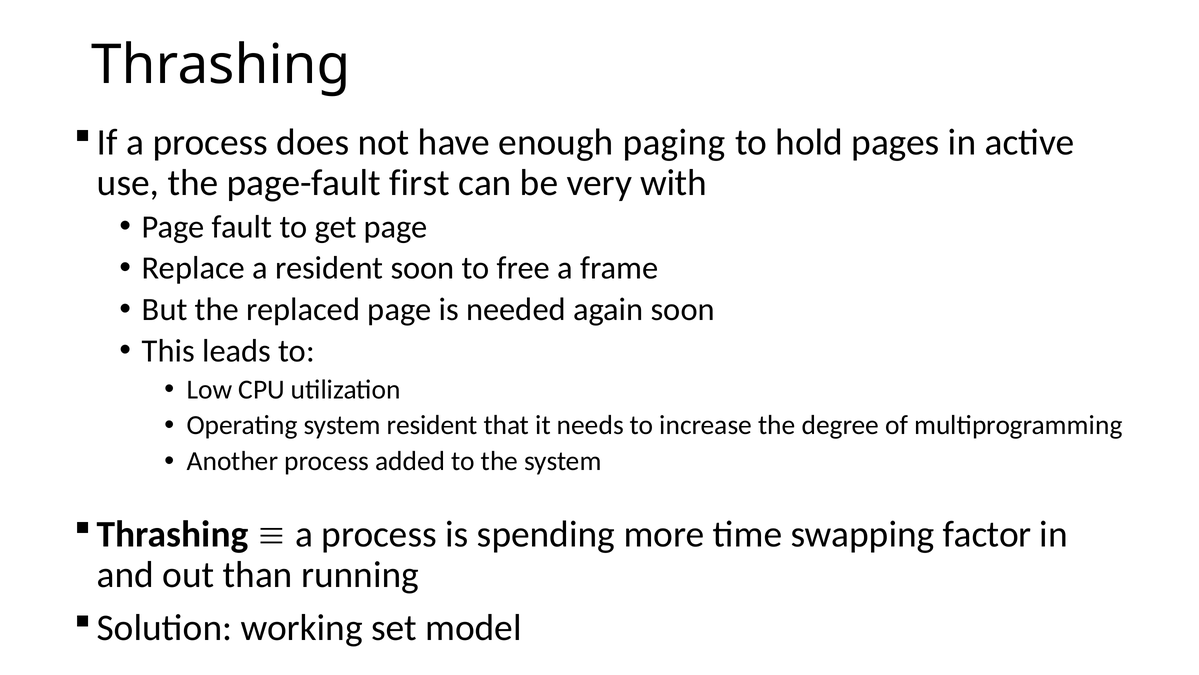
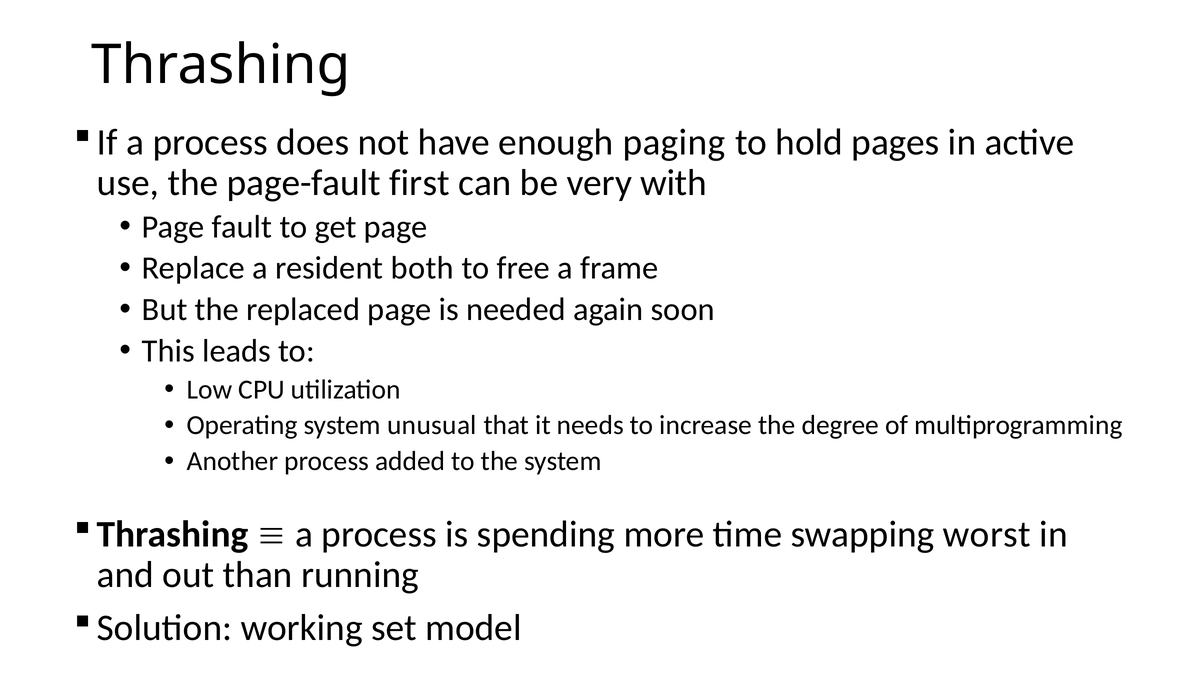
resident soon: soon -> both
system resident: resident -> unusual
factor: factor -> worst
